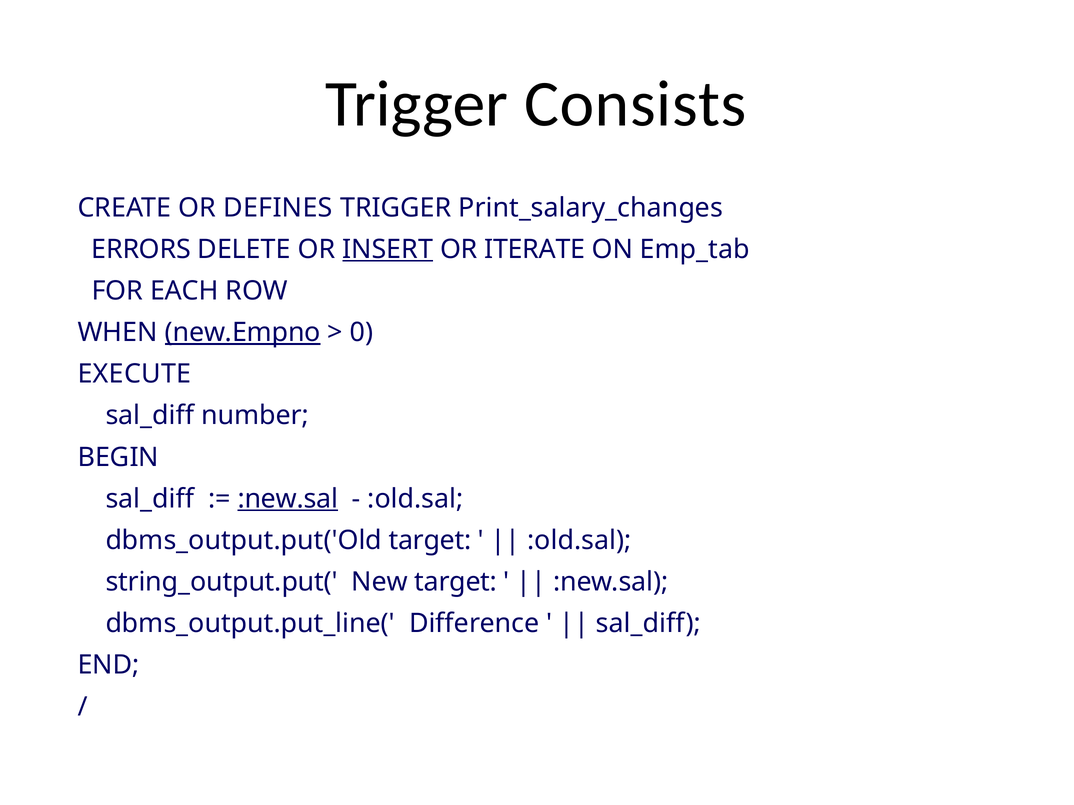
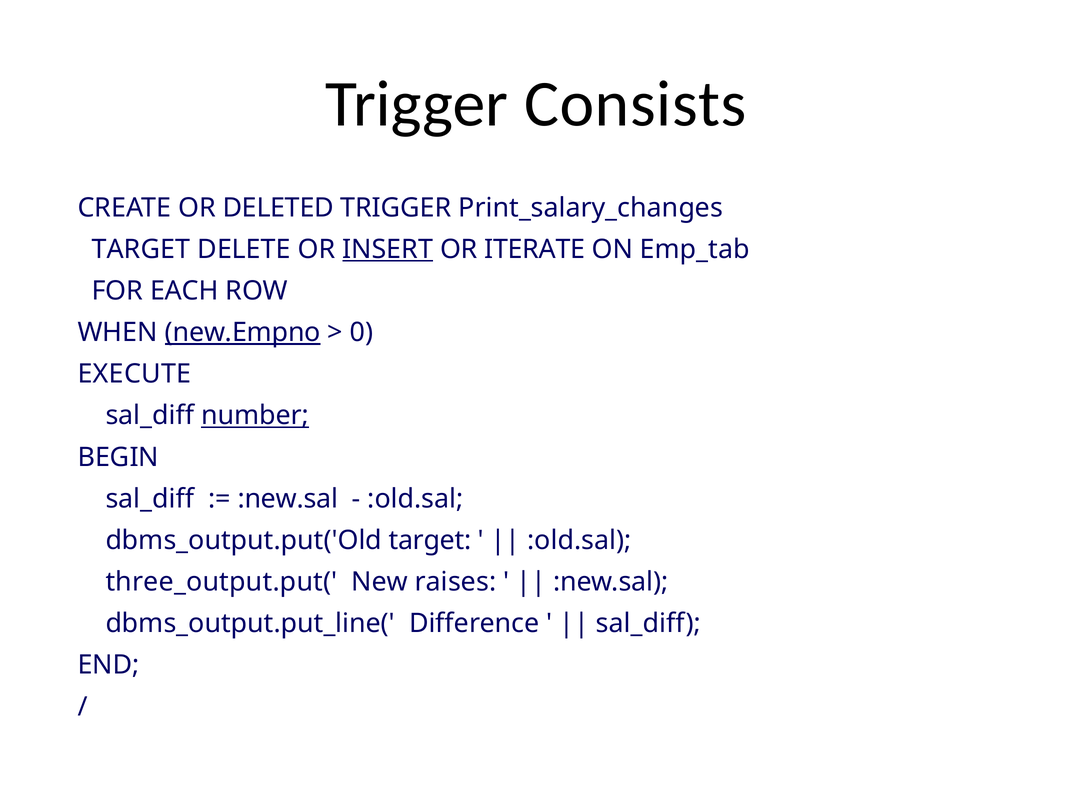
DEFINES: DEFINES -> DELETED
ERRORS at (141, 249): ERRORS -> TARGET
number underline: none -> present
:new.sal at (288, 499) underline: present -> none
string_output.put(: string_output.put( -> three_output.put(
New target: target -> raises
